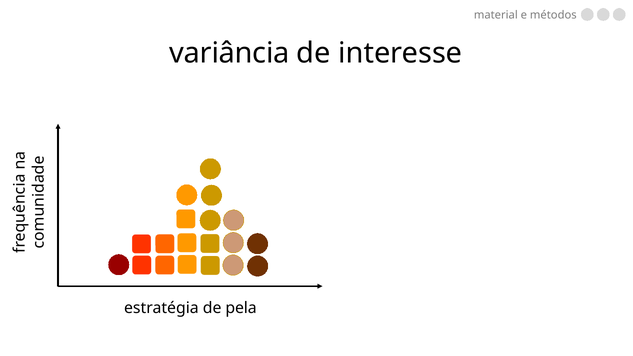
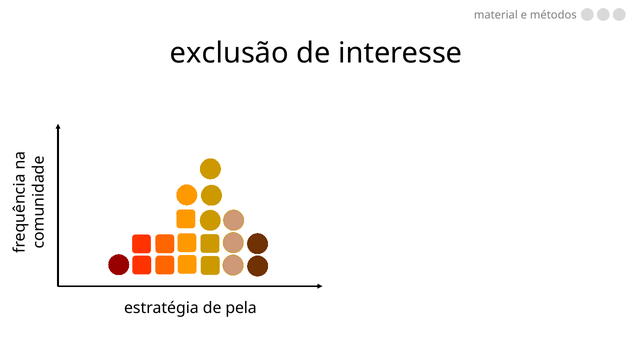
variância: variância -> exclusão
